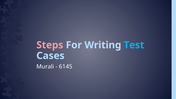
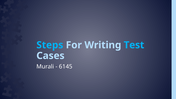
Steps colour: pink -> light blue
